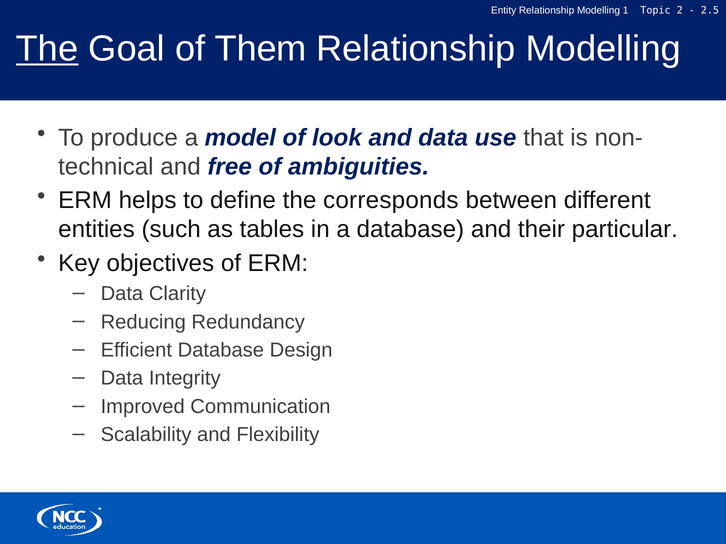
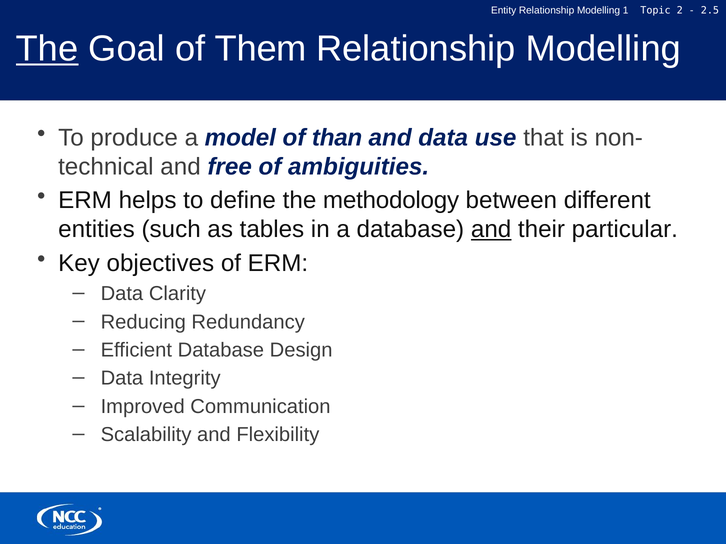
look: look -> than
corresponds: corresponds -> methodology
and at (491, 230) underline: none -> present
